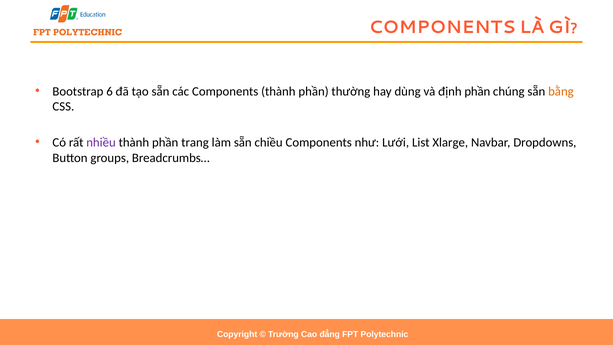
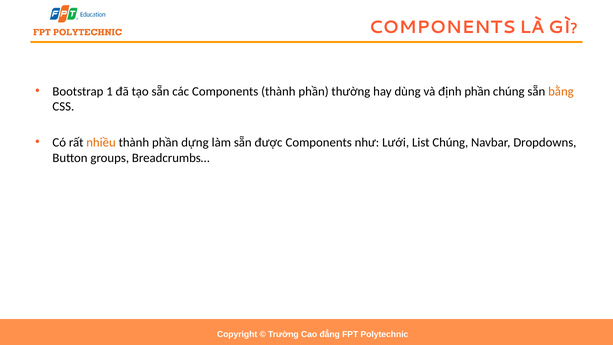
6: 6 -> 1
nhiều colour: purple -> orange
trang: trang -> dựng
chiều: chiều -> được
List Xlarge: Xlarge -> Chúng
